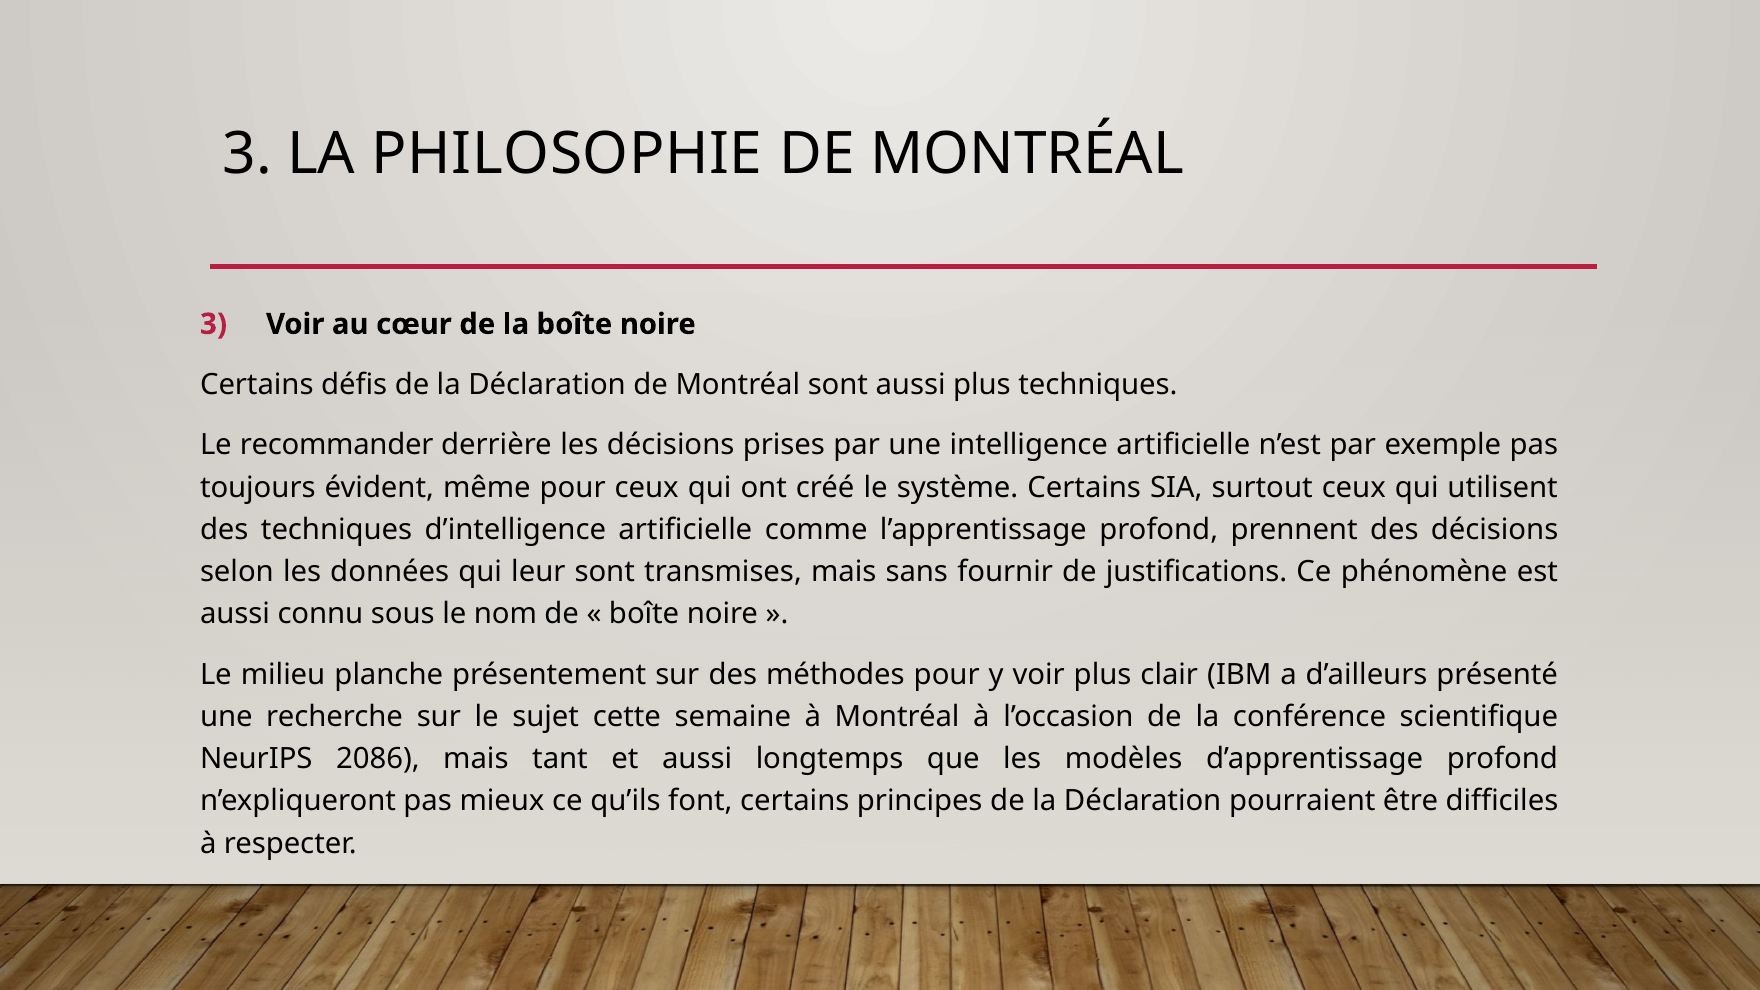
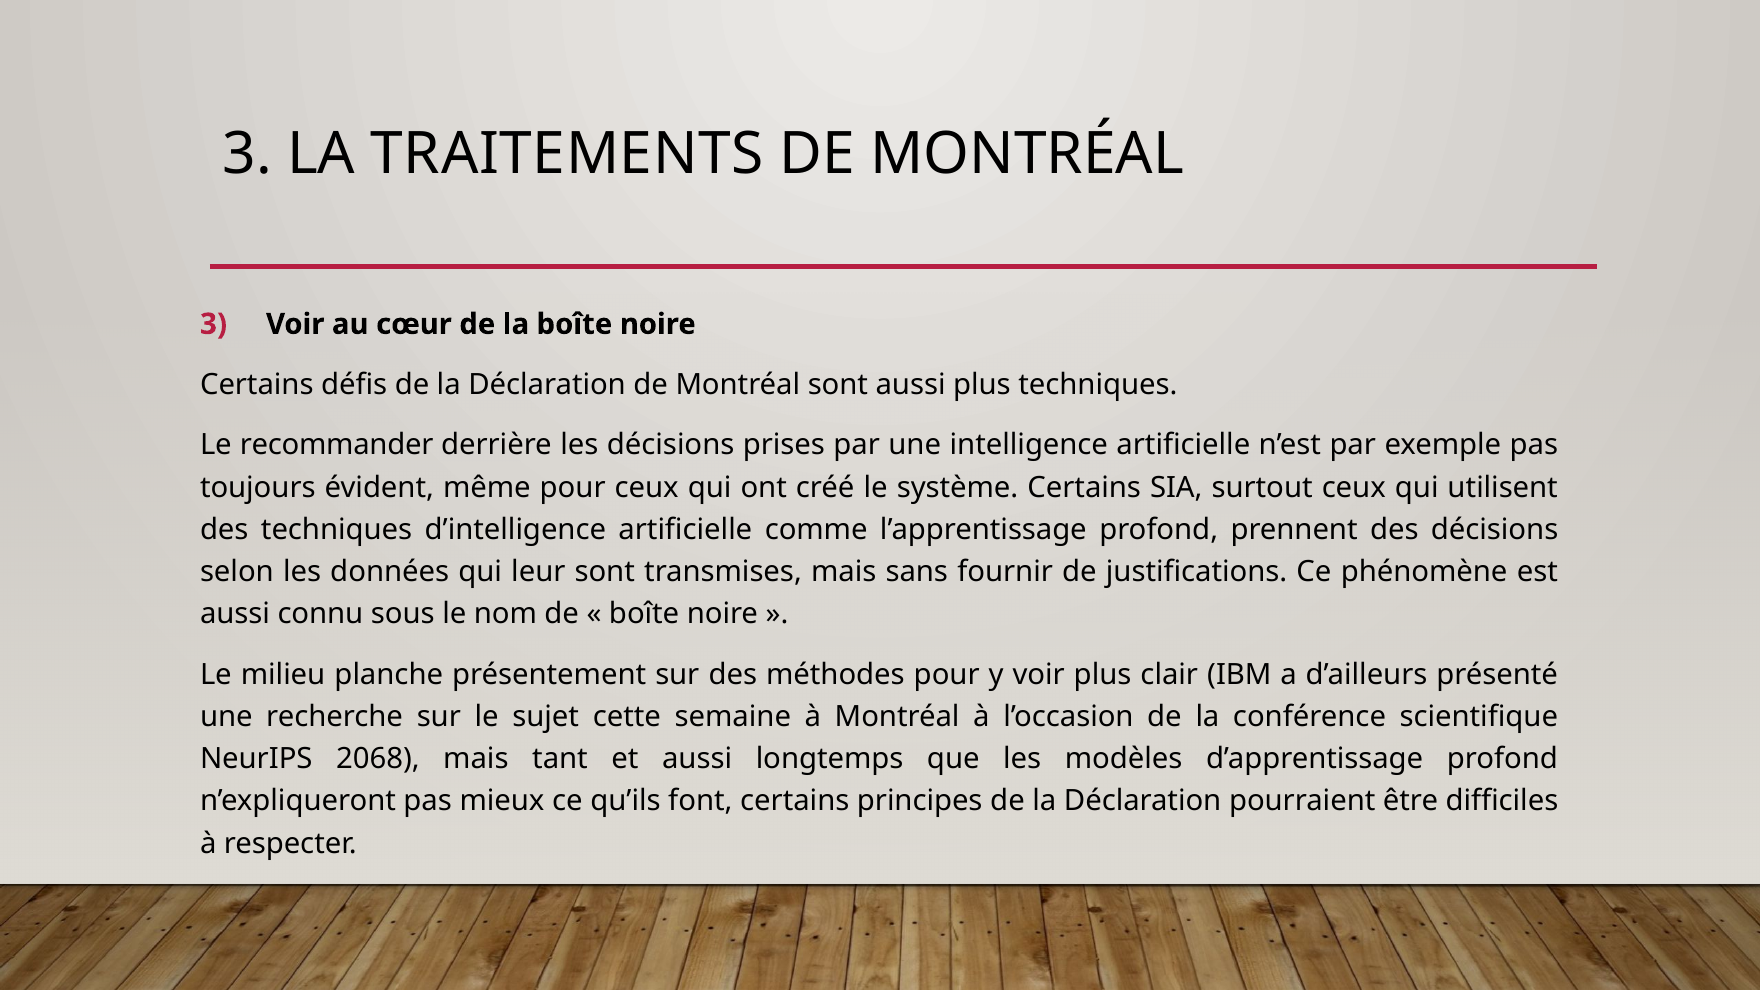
PHILOSOPHIE: PHILOSOPHIE -> TRAITEMENTS
2086: 2086 -> 2068
